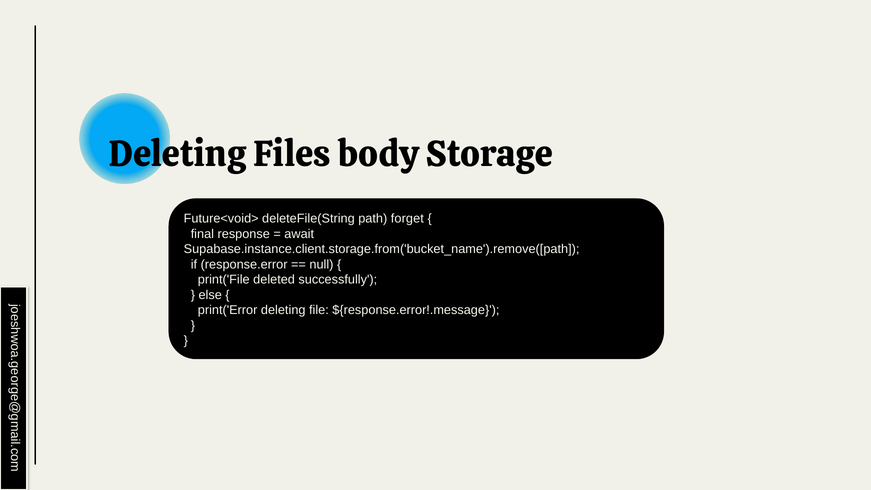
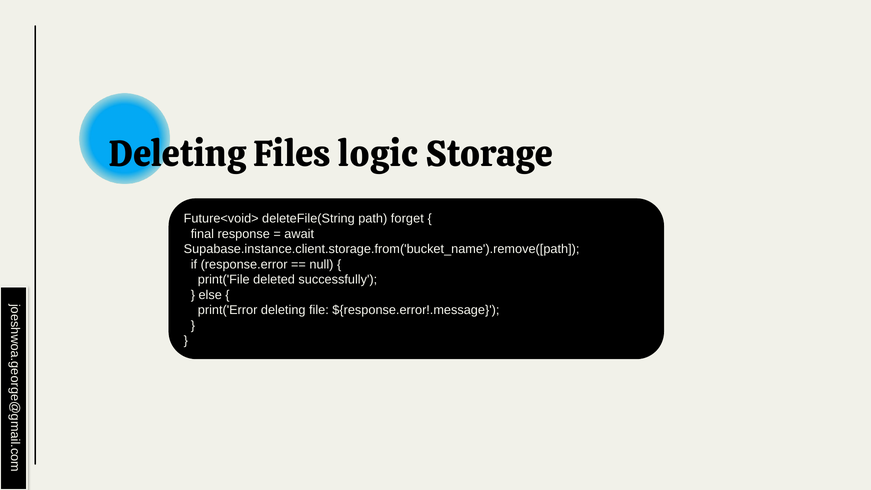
body: body -> logic
